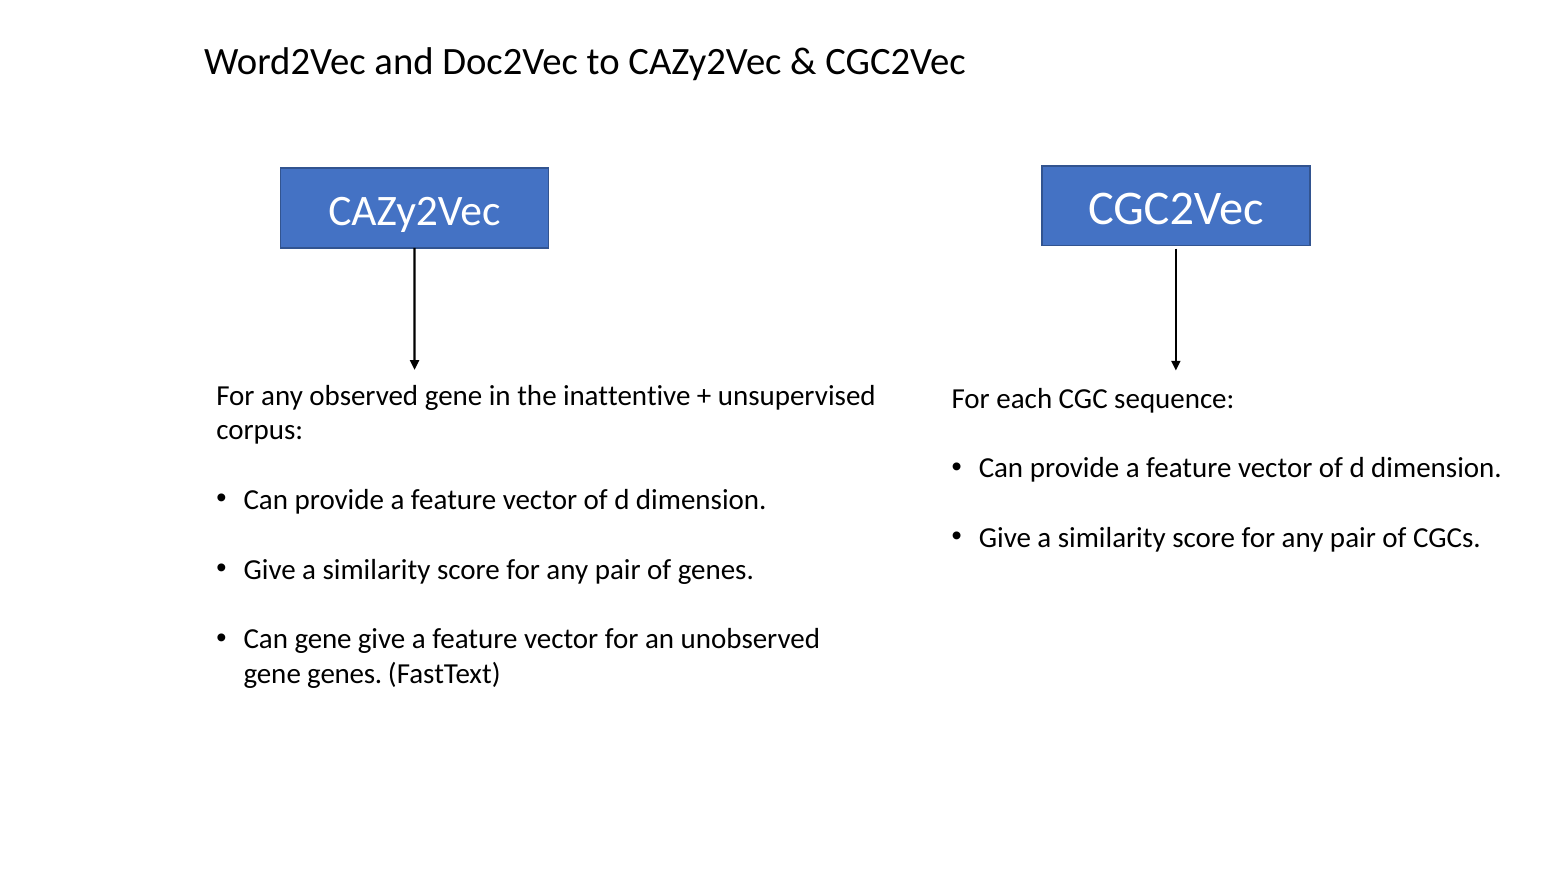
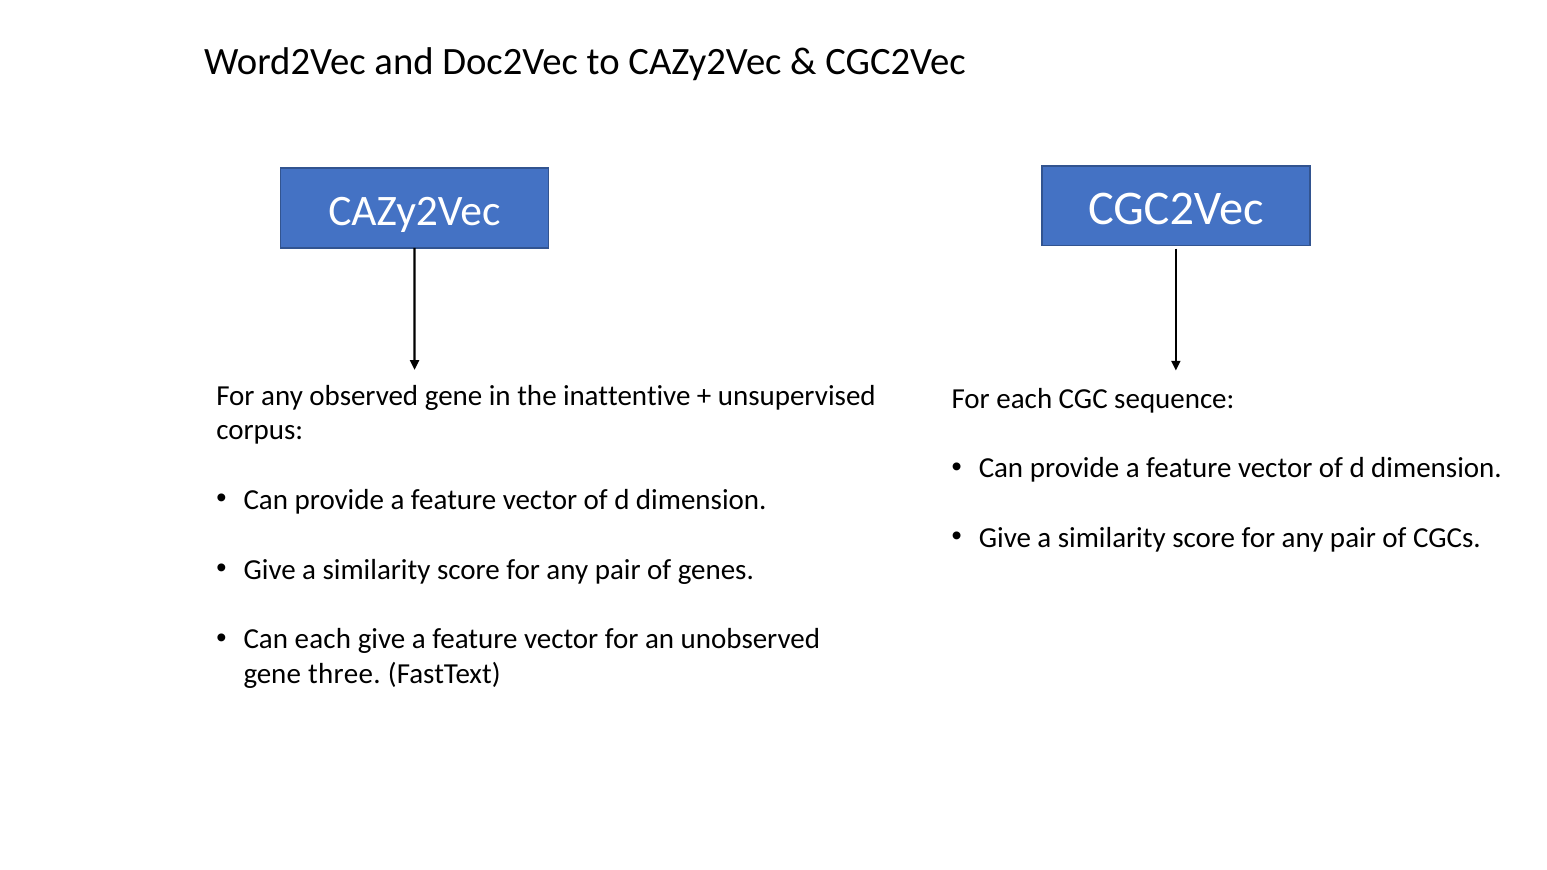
Can gene: gene -> each
gene genes: genes -> three
